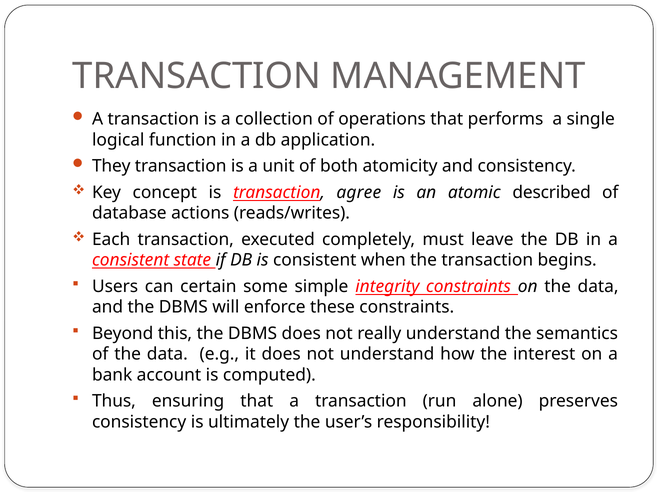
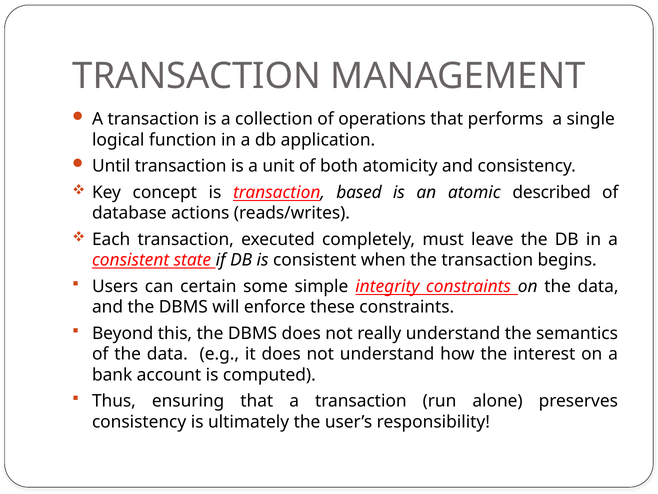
They: They -> Until
agree: agree -> based
